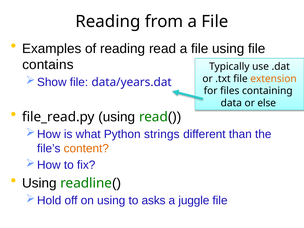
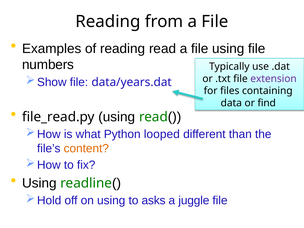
contains: contains -> numbers
extension colour: orange -> purple
else: else -> find
strings: strings -> looped
